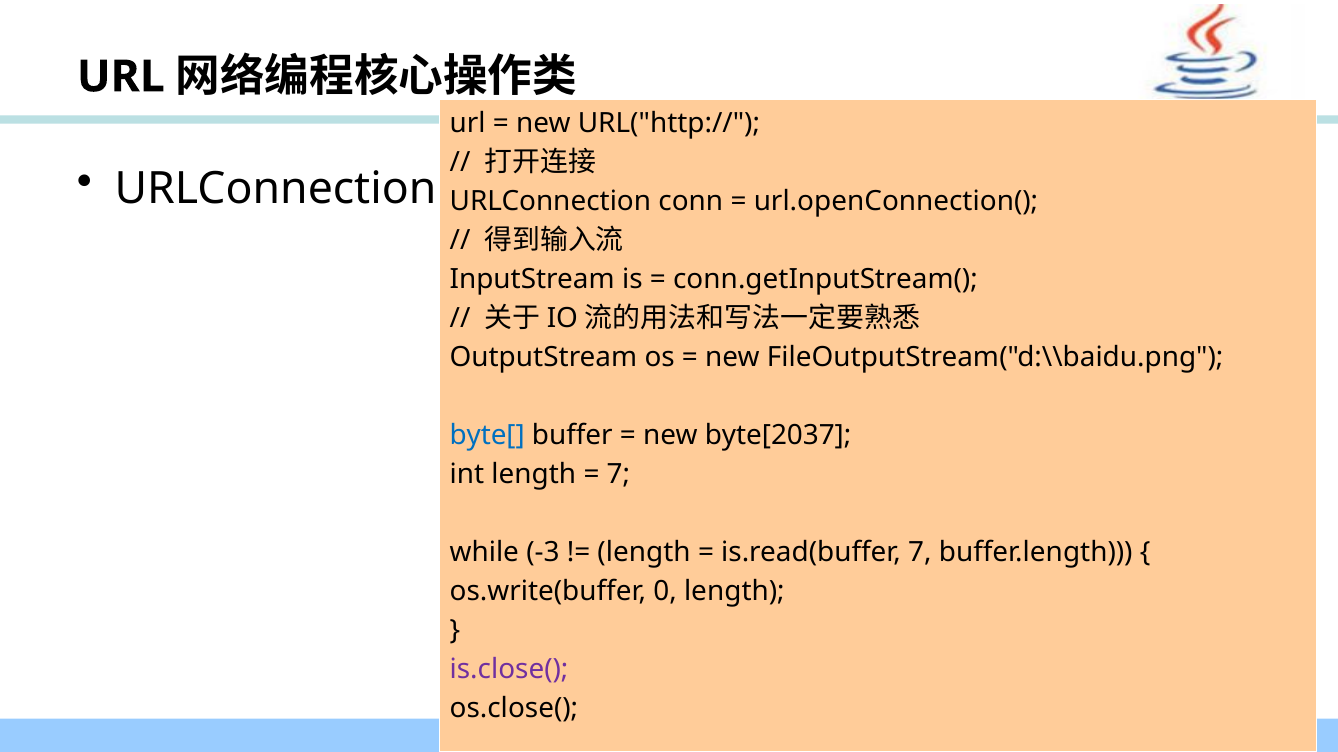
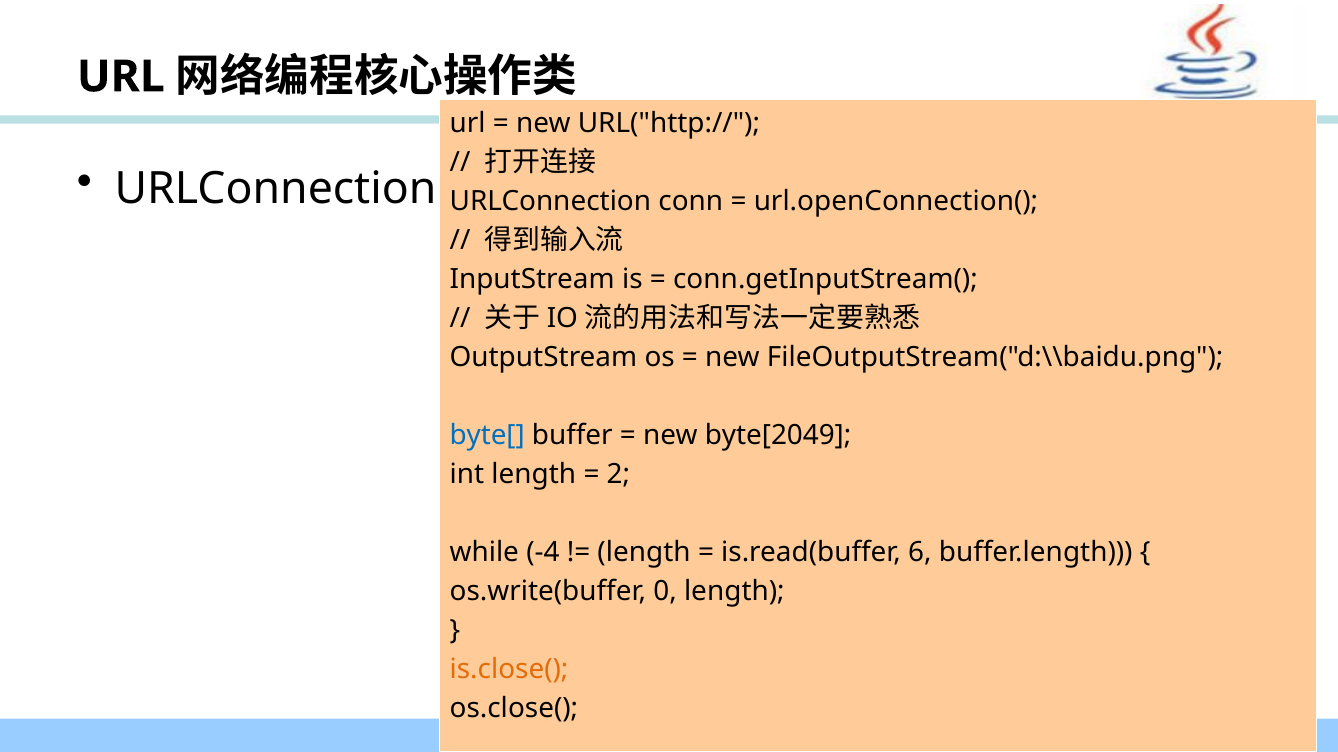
byte[2037: byte[2037 -> byte[2049
7 at (618, 475): 7 -> 2
-3: -3 -> -4
is.read(buffer 7: 7 -> 6
is.close( colour: purple -> orange
